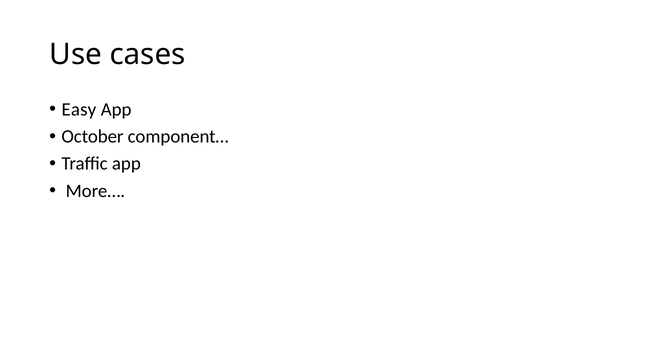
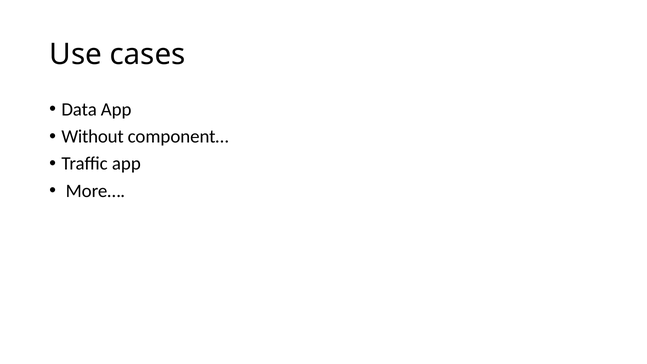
Easy: Easy -> Data
October: October -> Without
